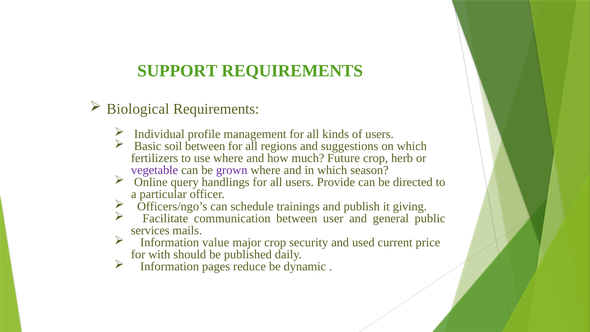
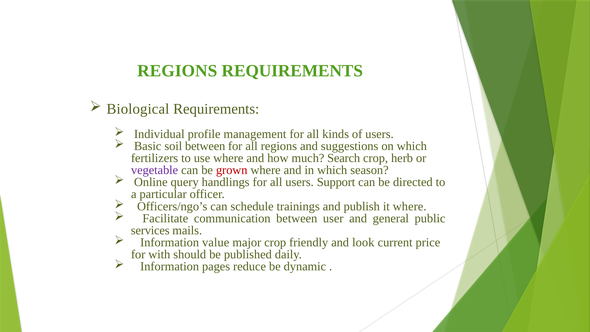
SUPPORT at (177, 71): SUPPORT -> REGIONS
Future: Future -> Search
grown colour: purple -> red
Provide: Provide -> Support
it giving: giving -> where
security: security -> friendly
used: used -> look
